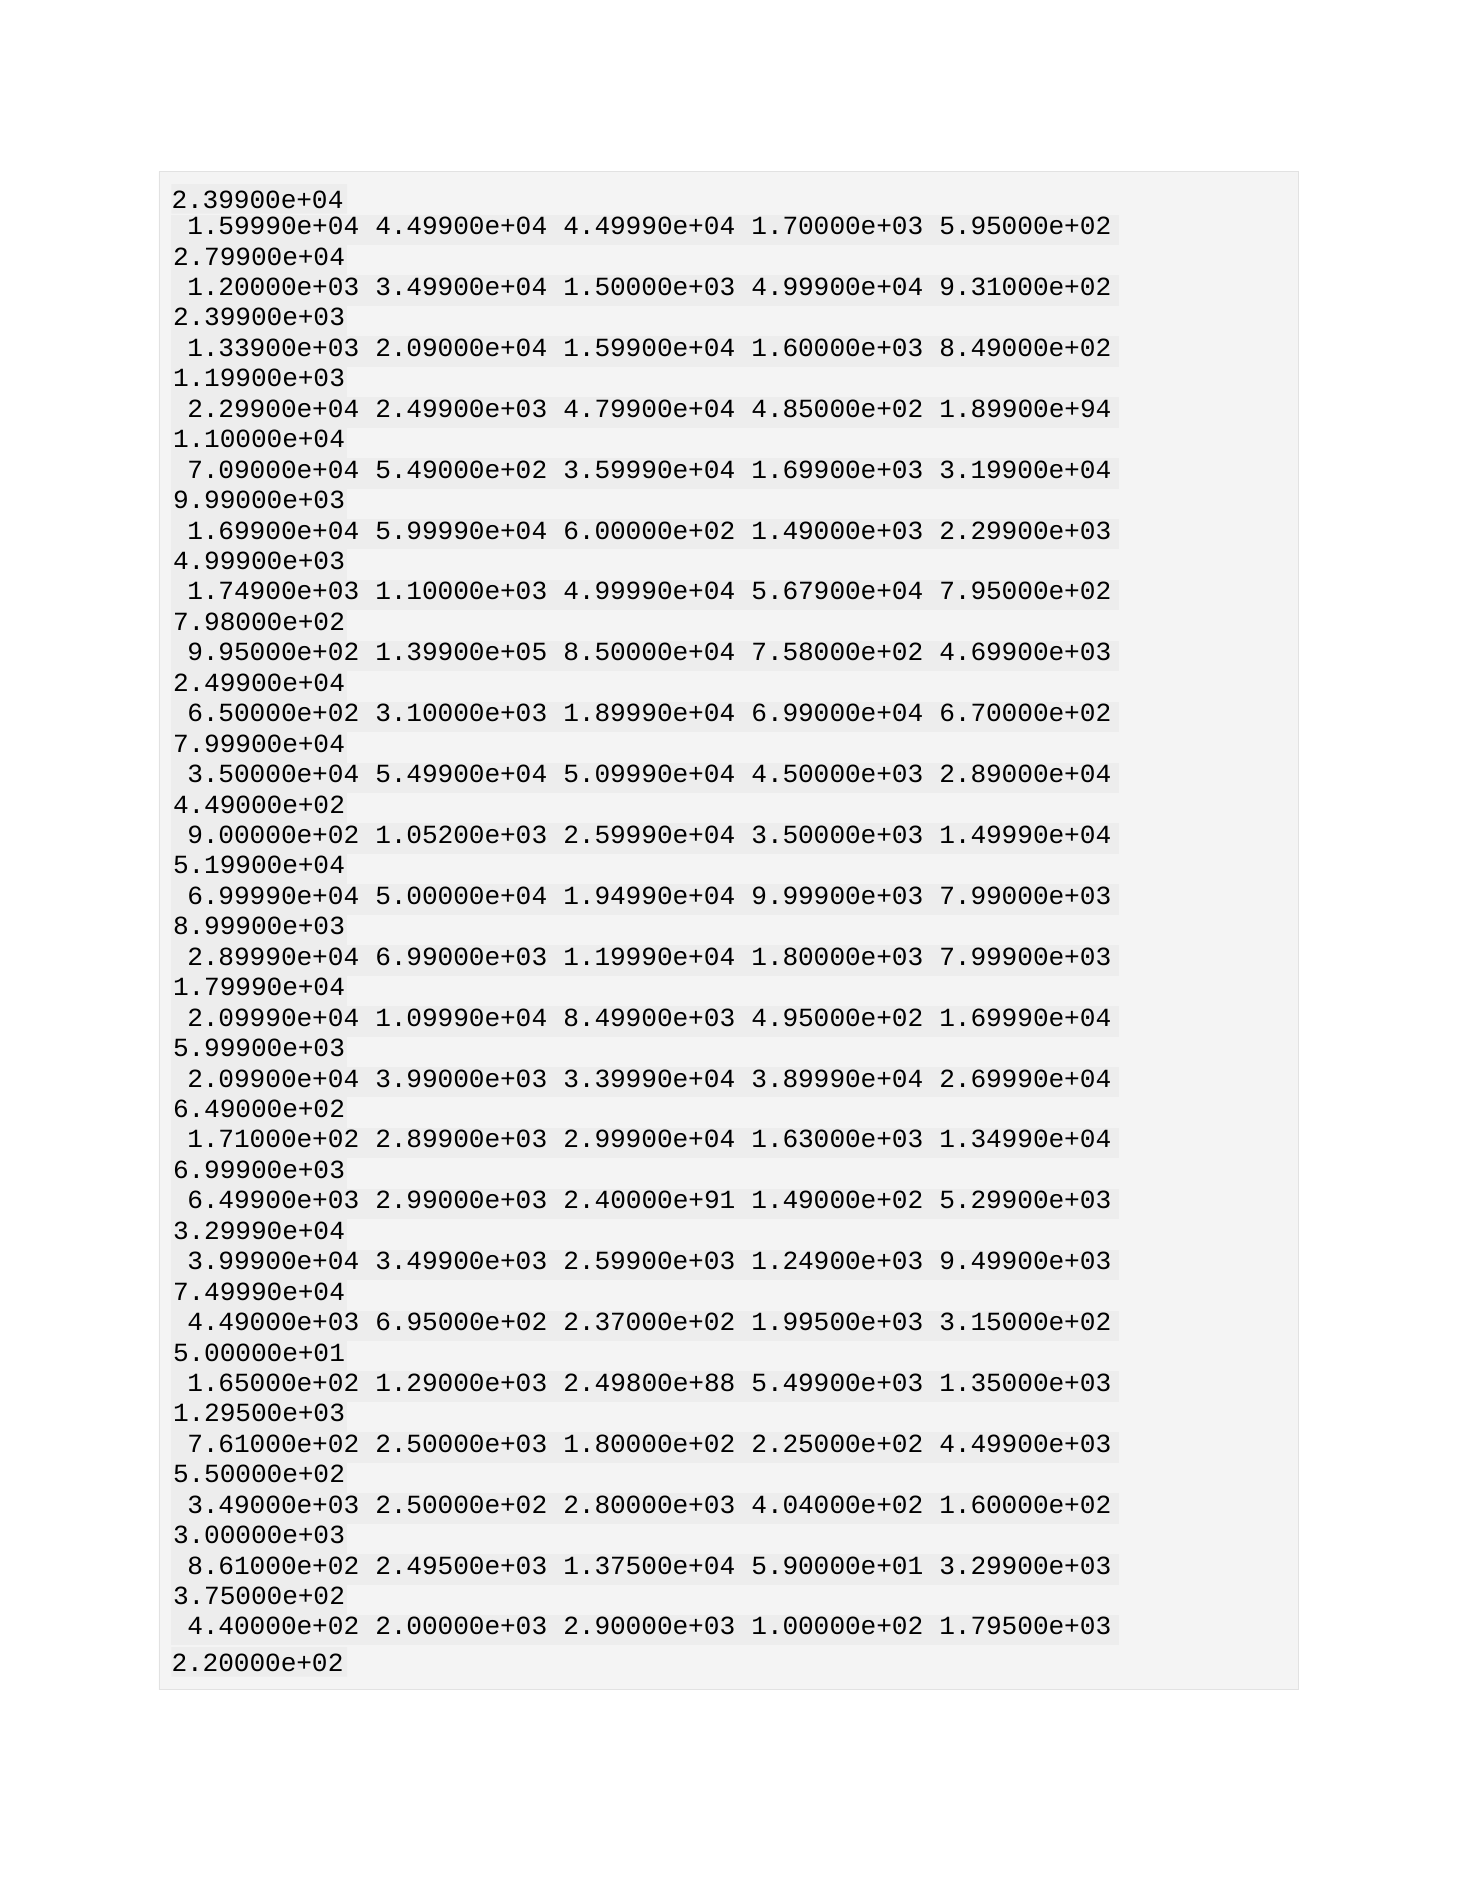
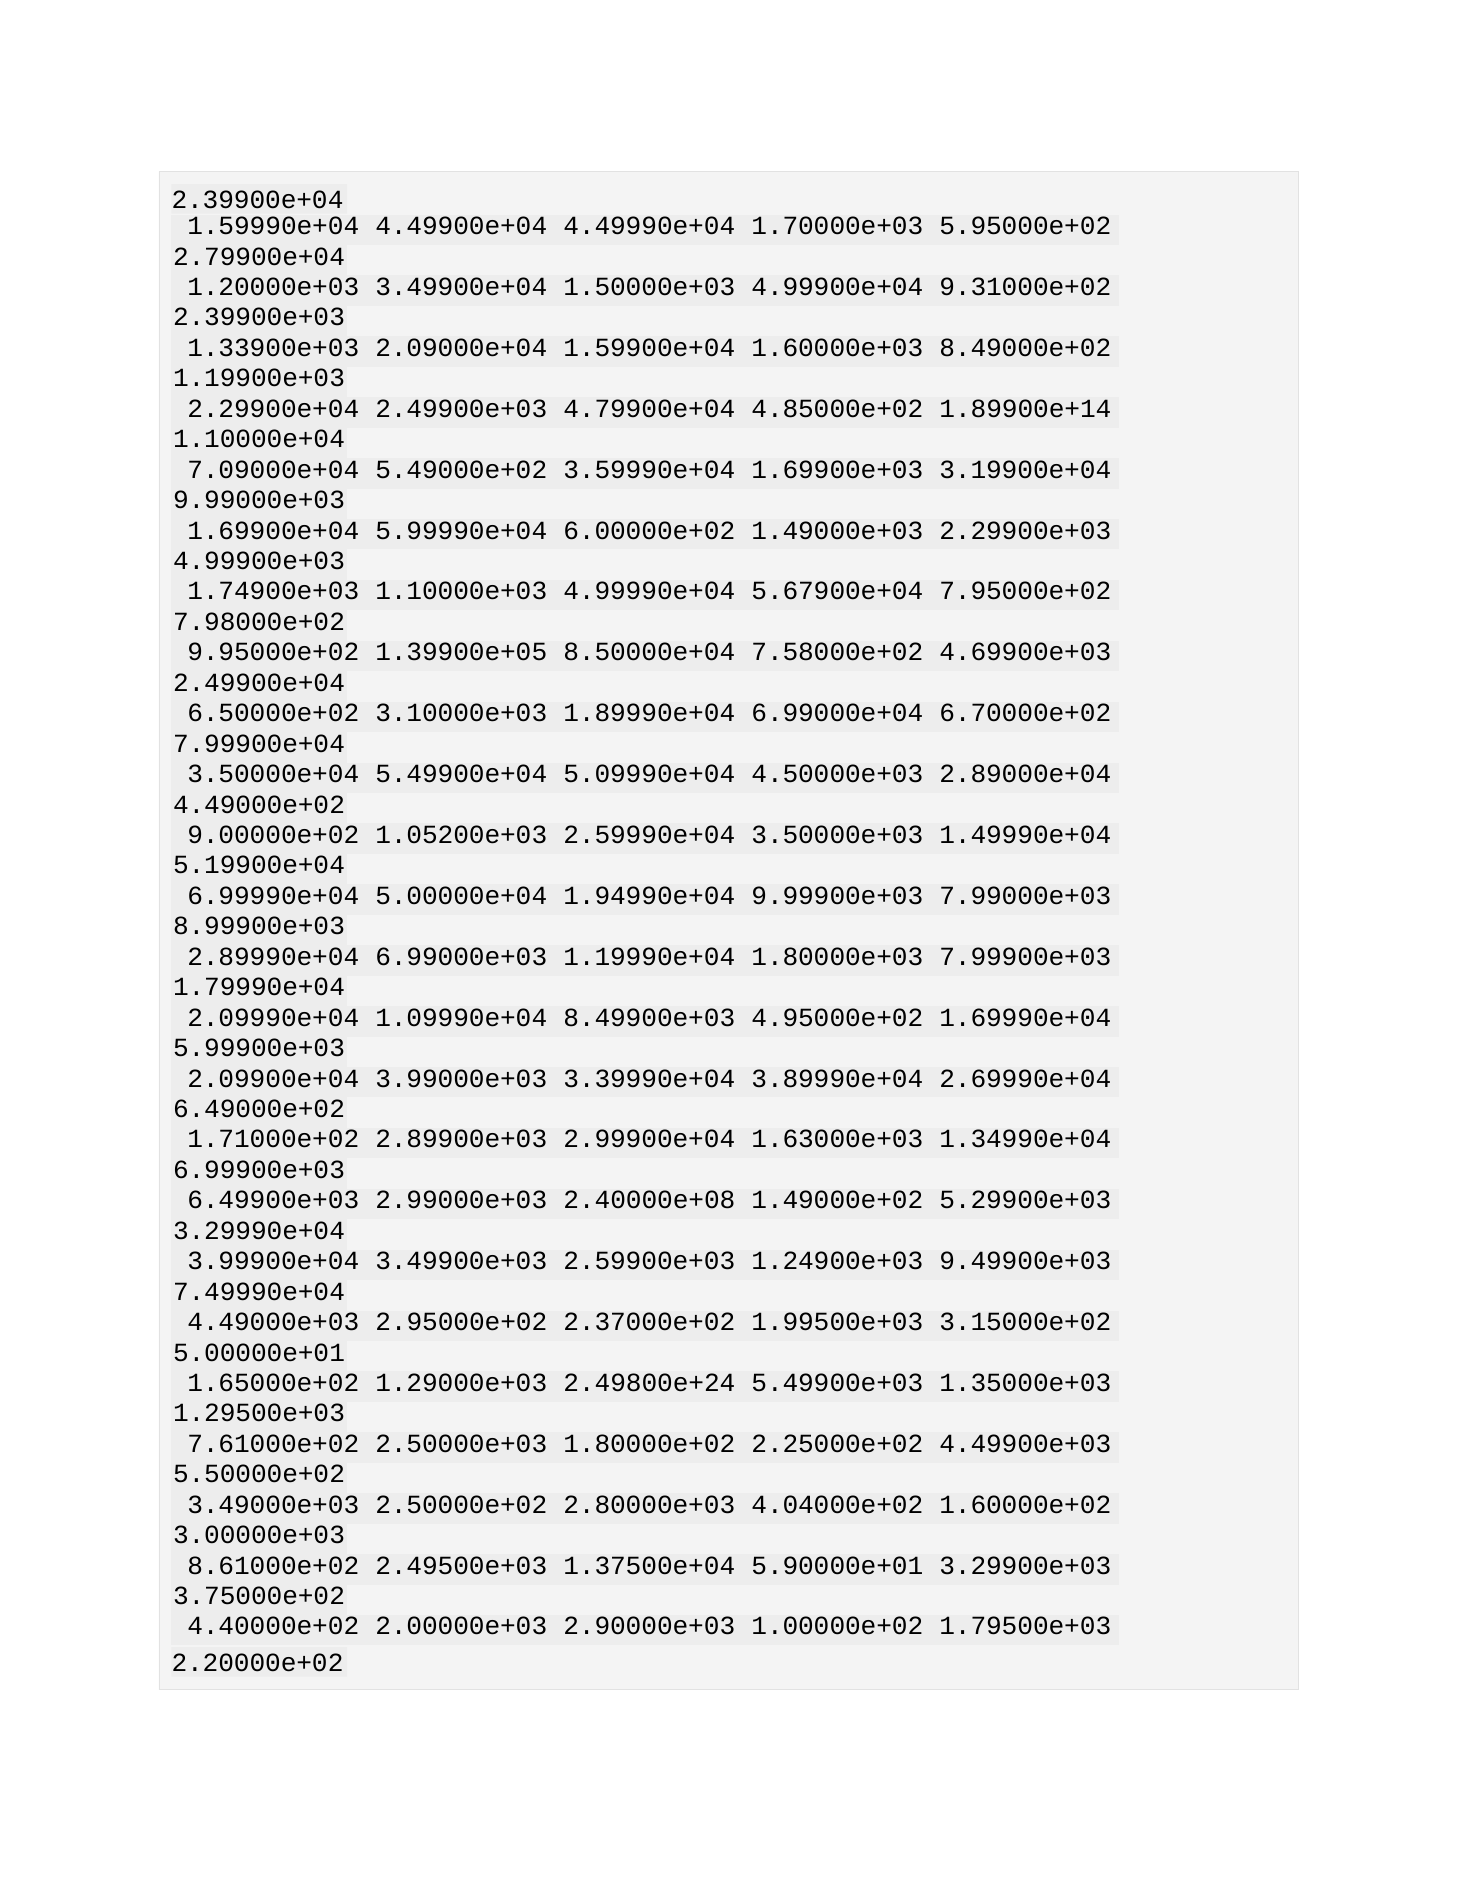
1.89900e+94: 1.89900e+94 -> 1.89900e+14
2.40000e+91: 2.40000e+91 -> 2.40000e+08
6.95000e+02: 6.95000e+02 -> 2.95000e+02
2.49800e+88: 2.49800e+88 -> 2.49800e+24
